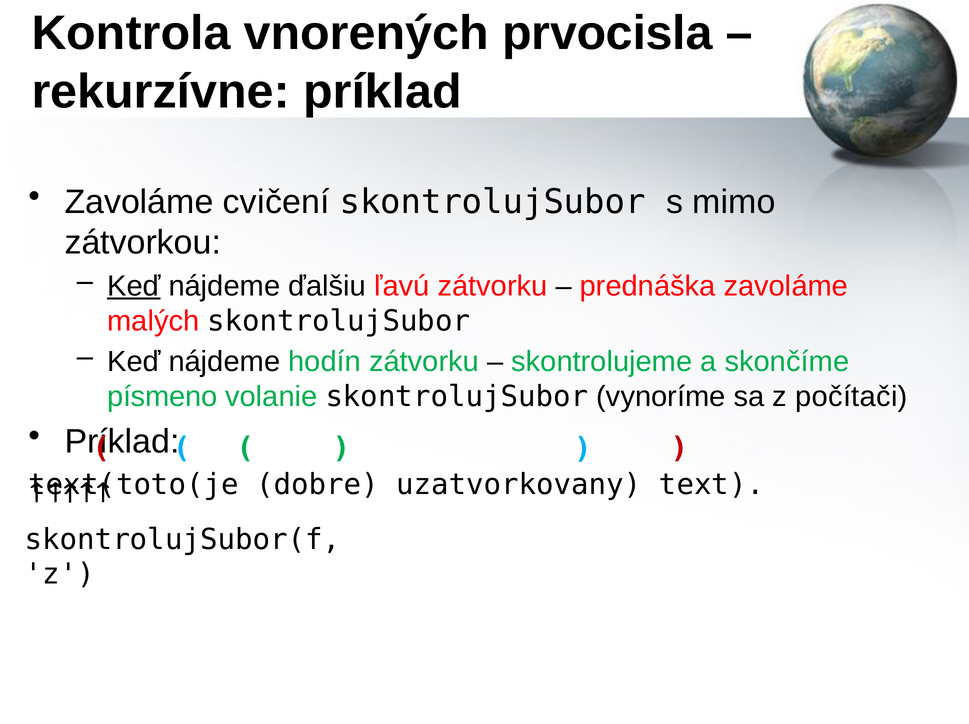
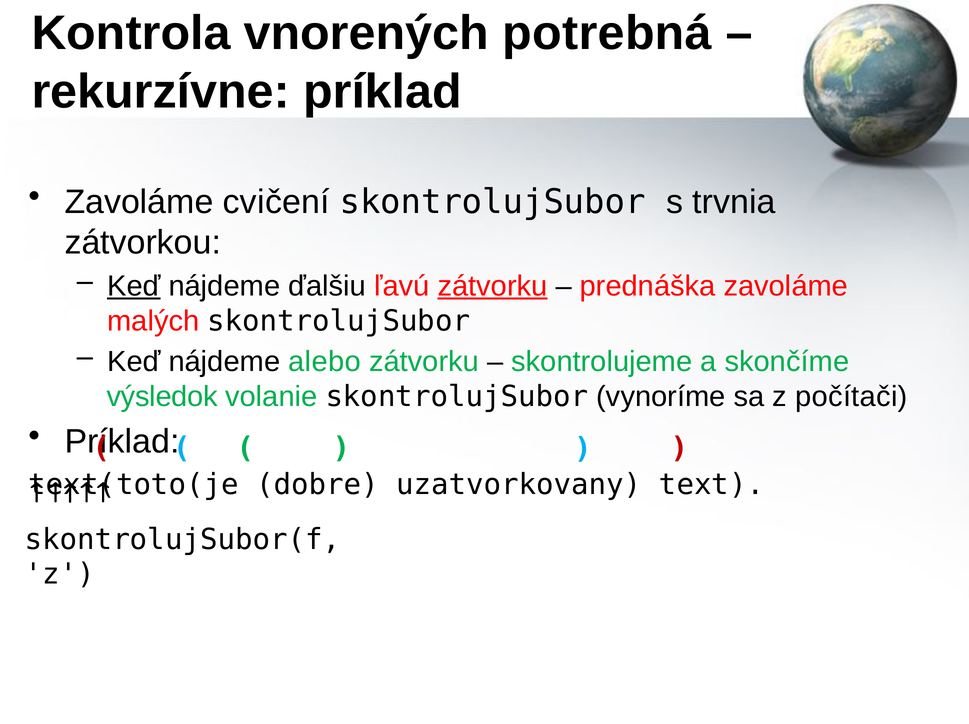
prvocisla: prvocisla -> potrebná
mimo: mimo -> trvnia
zátvorku at (493, 286) underline: none -> present
hodín: hodín -> alebo
písmeno: písmeno -> výsledok
